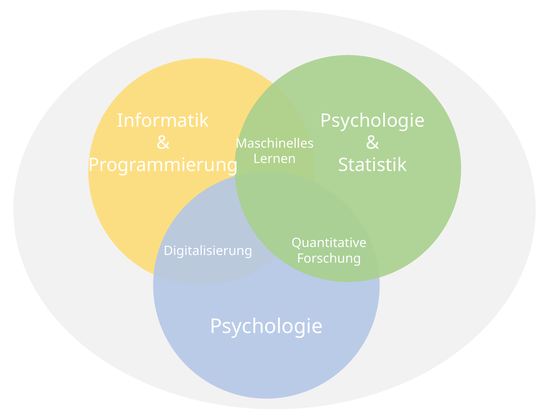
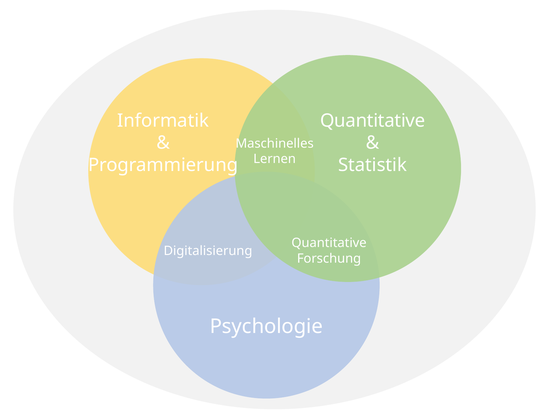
Psychologie at (373, 120): Psychologie -> Quantitative
